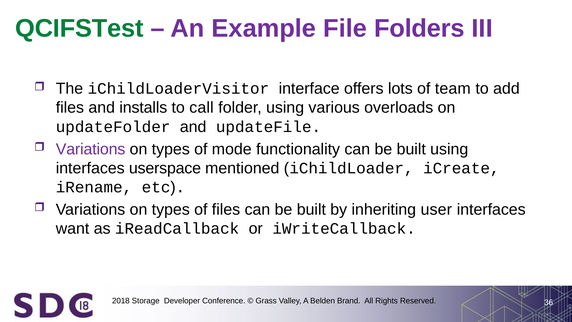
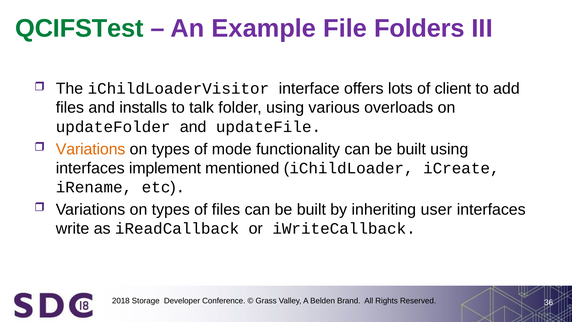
team: team -> client
call: call -> talk
Variations at (91, 149) colour: purple -> orange
userspace: userspace -> implement
want: want -> write
